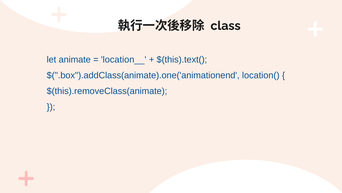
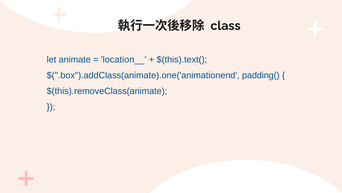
location(: location( -> padding(
